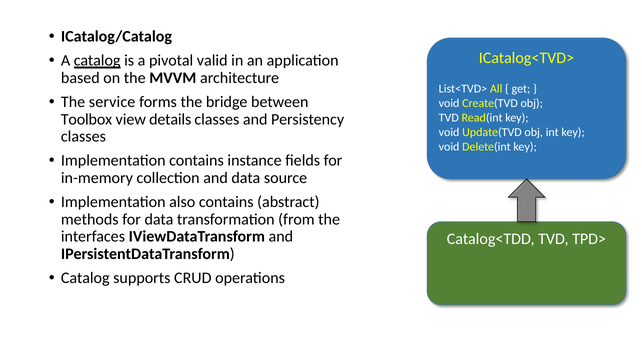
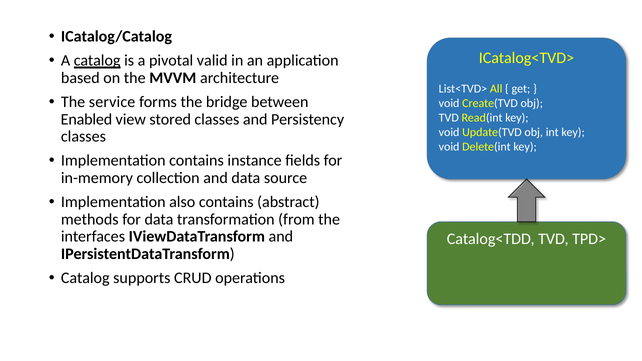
Toolbox: Toolbox -> Enabled
details: details -> stored
